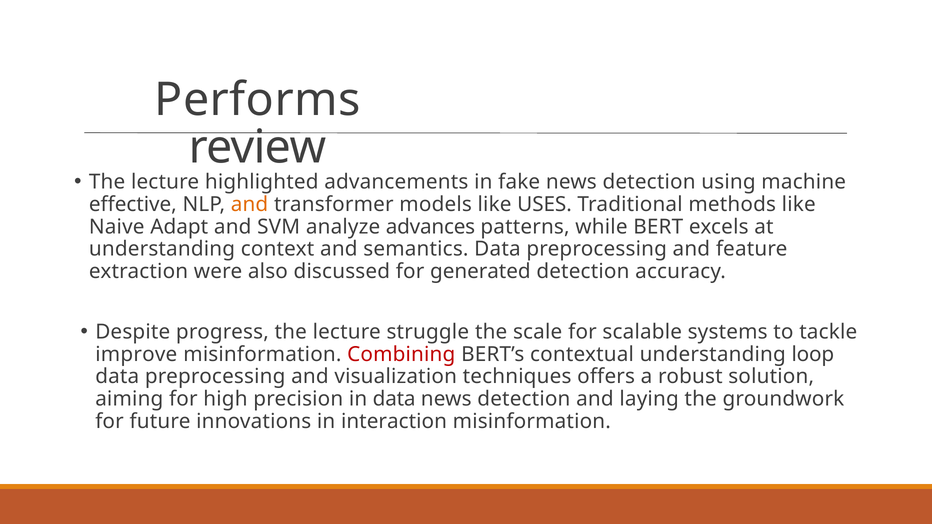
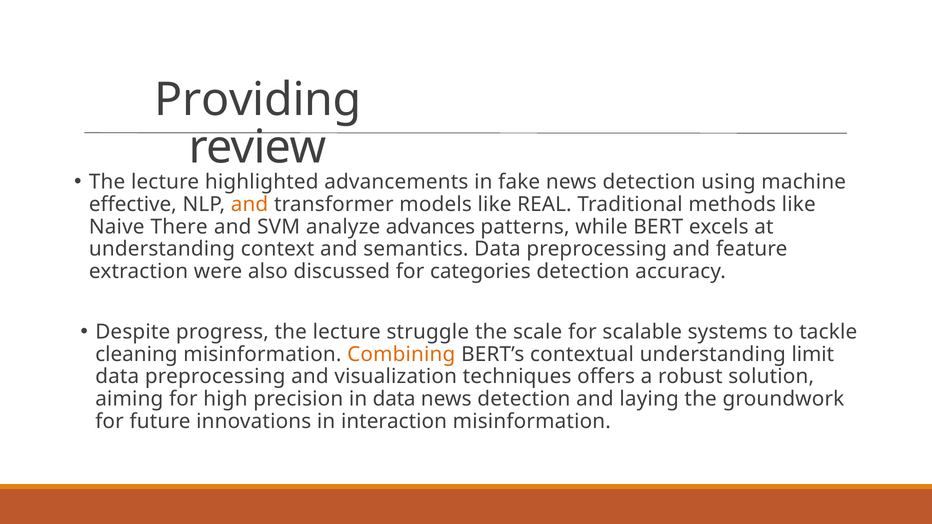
Performs: Performs -> Providing
USES: USES -> REAL
Adapt: Adapt -> There
generated: generated -> categories
improve: improve -> cleaning
Combining colour: red -> orange
loop: loop -> limit
